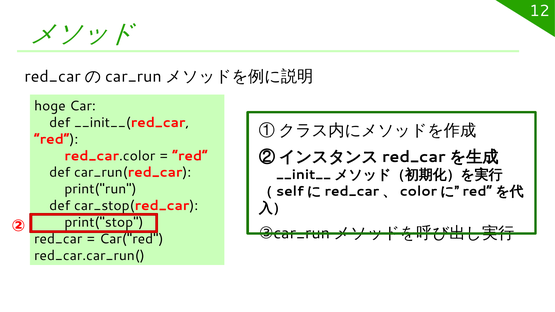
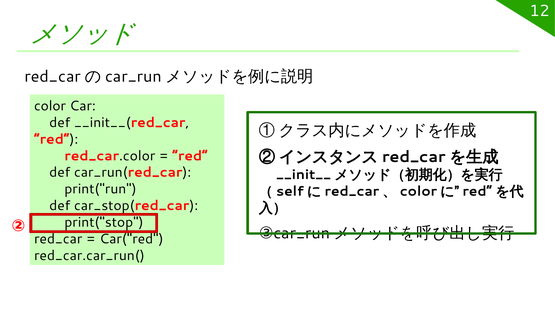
hoge: hoge -> color
